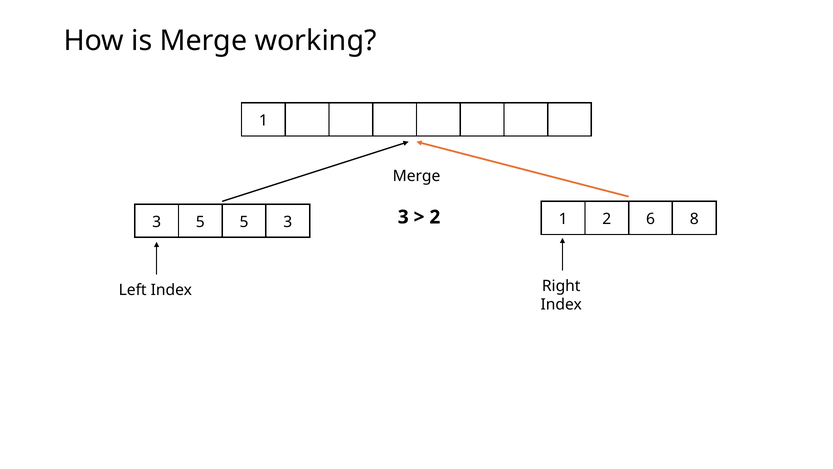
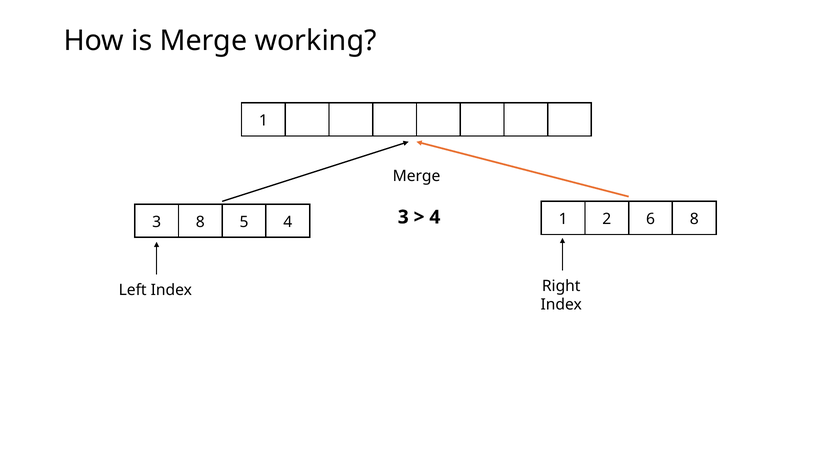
2 at (435, 217): 2 -> 4
3 5: 5 -> 8
5 3: 3 -> 4
